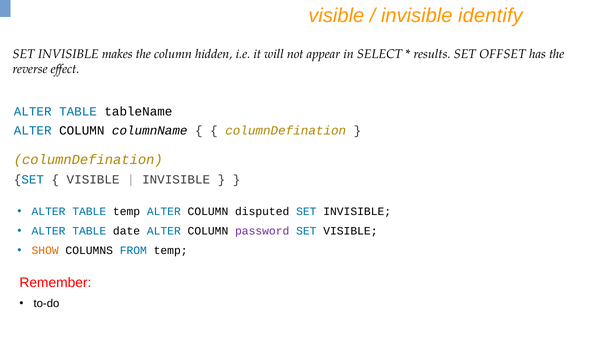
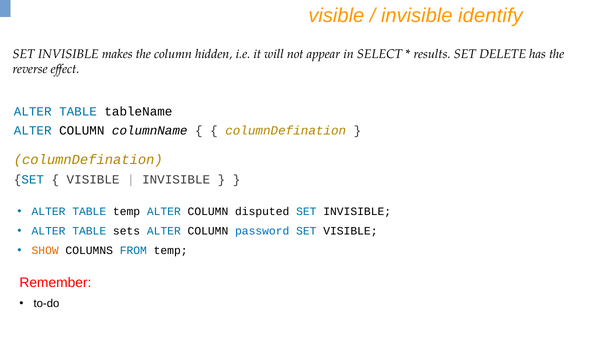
OFFSET: OFFSET -> DELETE
date: date -> sets
password colour: purple -> blue
